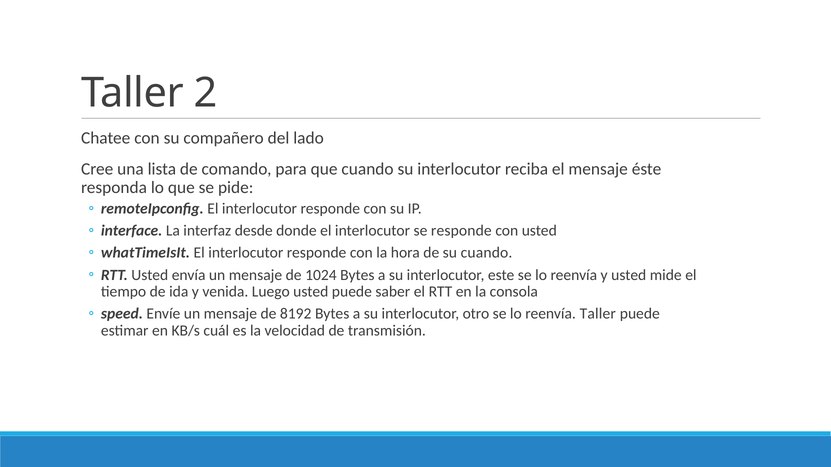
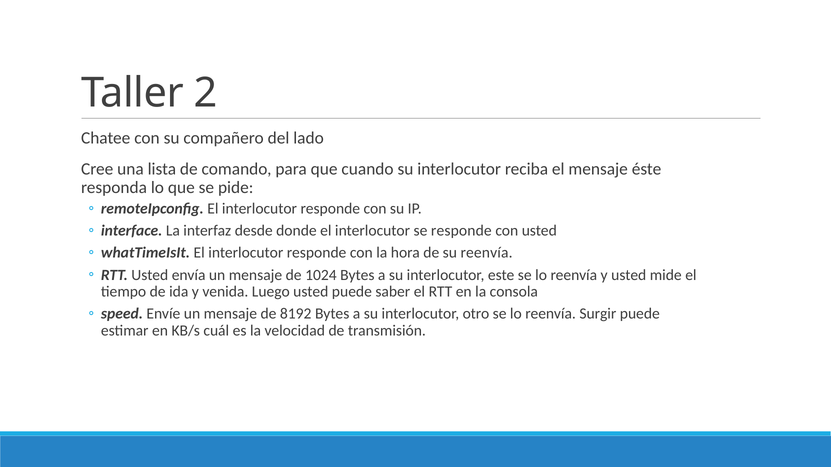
su cuando: cuando -> reenvía
reenvía Taller: Taller -> Surgir
